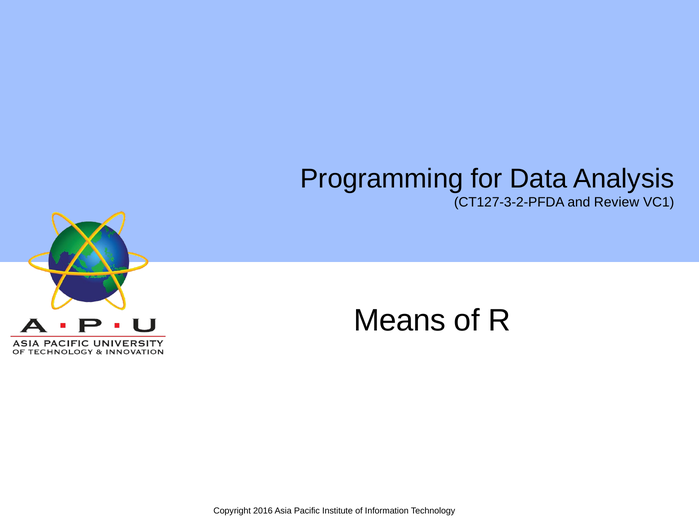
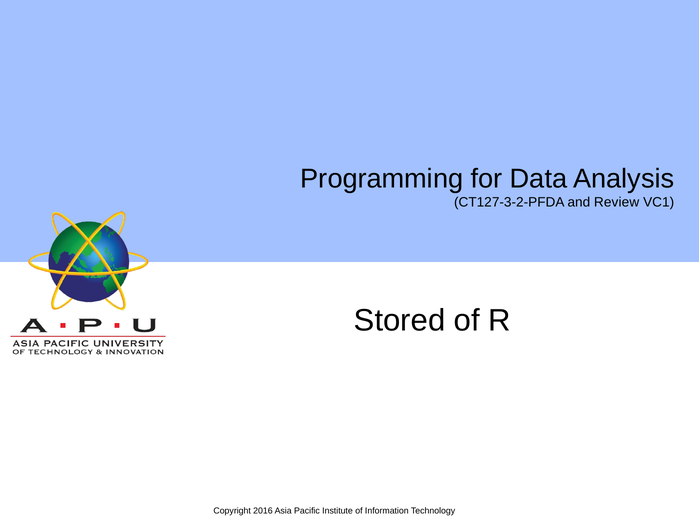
Means: Means -> Stored
